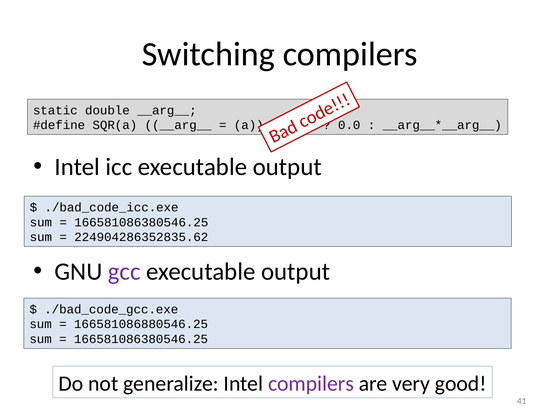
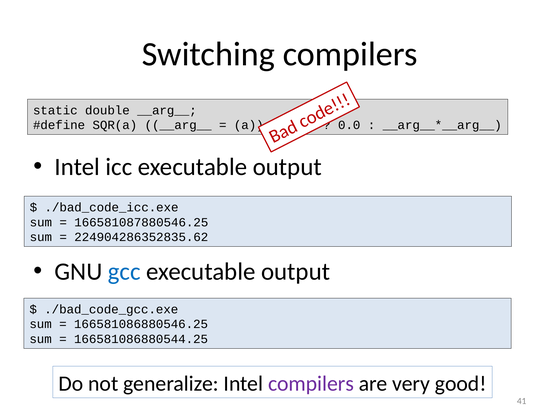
166581086380546.25 at (141, 222): 166581086380546.25 -> 166581087880546.25
gcc colour: purple -> blue
166581086380546.25 at (141, 339): 166581086380546.25 -> 166581086880544.25
